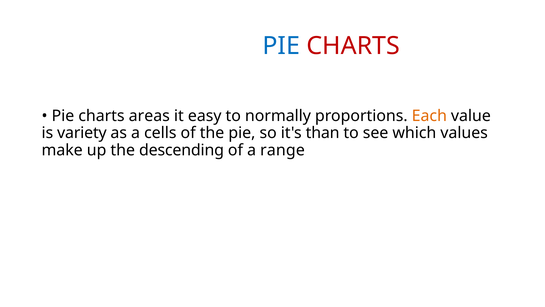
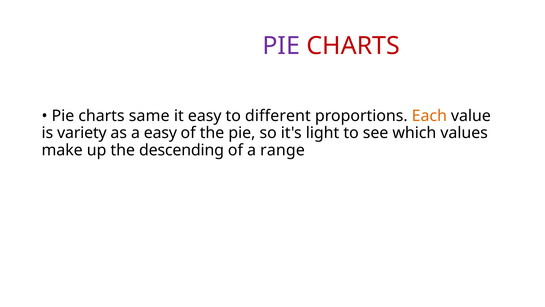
PIE at (281, 46) colour: blue -> purple
areas: areas -> same
normally: normally -> different
a cells: cells -> easy
than: than -> light
